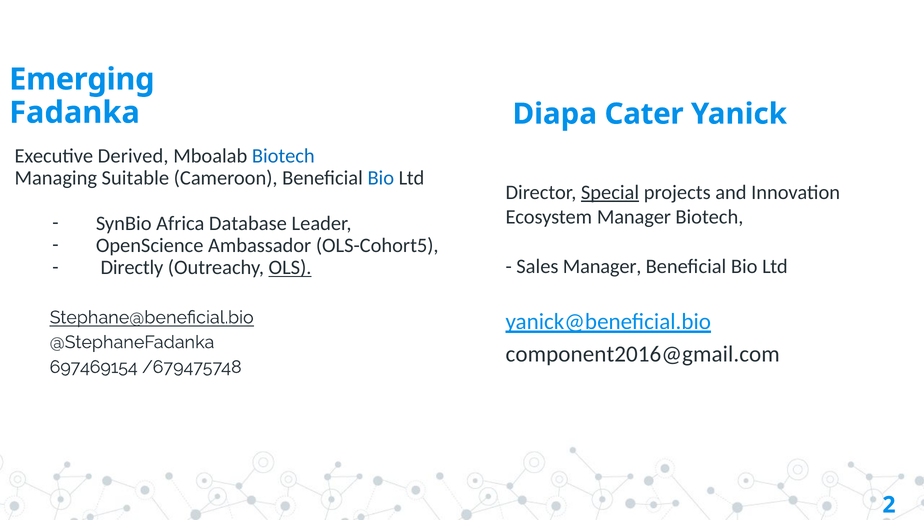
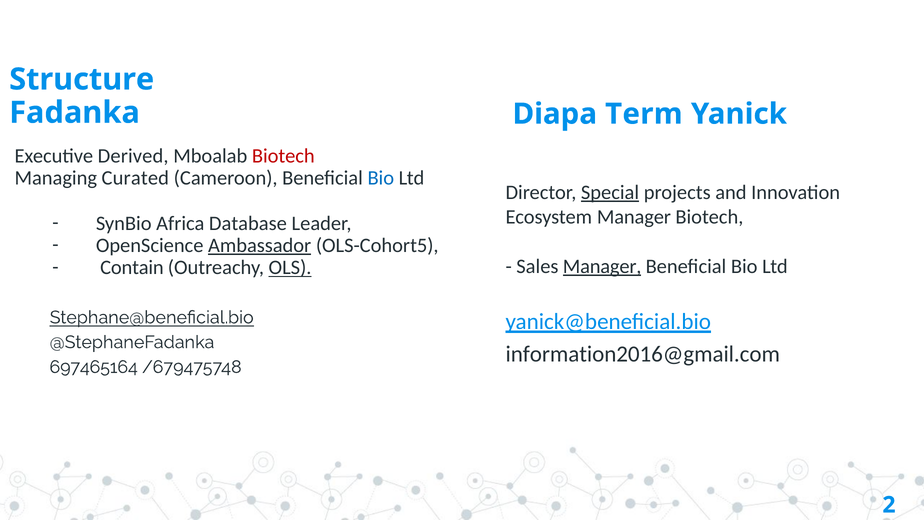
Emerging: Emerging -> Structure
Cater: Cater -> Term
Biotech at (283, 156) colour: blue -> red
Suitable: Suitable -> Curated
Ambassador underline: none -> present
Manager at (602, 266) underline: none -> present
Directly: Directly -> Contain
component2016@gmail.com: component2016@gmail.com -> information2016@gmail.com
697469154: 697469154 -> 697465164
